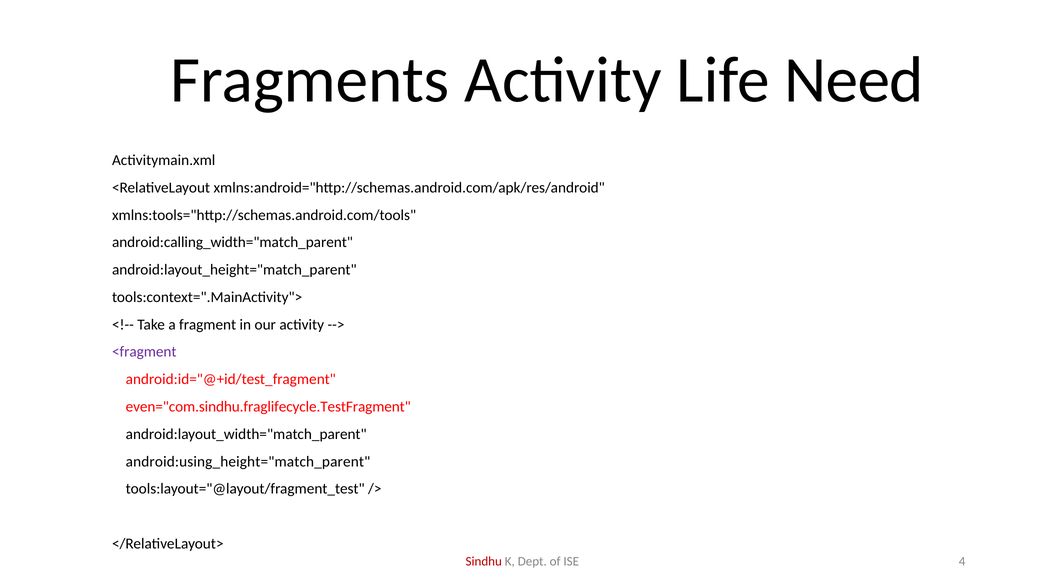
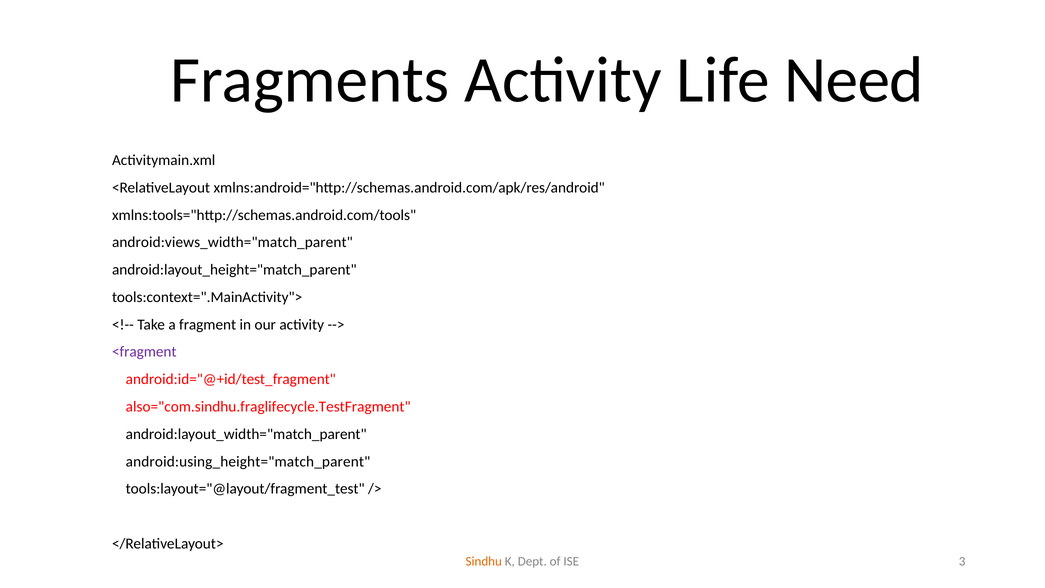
android:calling_width="match_parent: android:calling_width="match_parent -> android:views_width="match_parent
even="com.sindhu.fraglifecycle.TestFragment: even="com.sindhu.fraglifecycle.TestFragment -> also="com.sindhu.fraglifecycle.TestFragment
Sindhu colour: red -> orange
4: 4 -> 3
